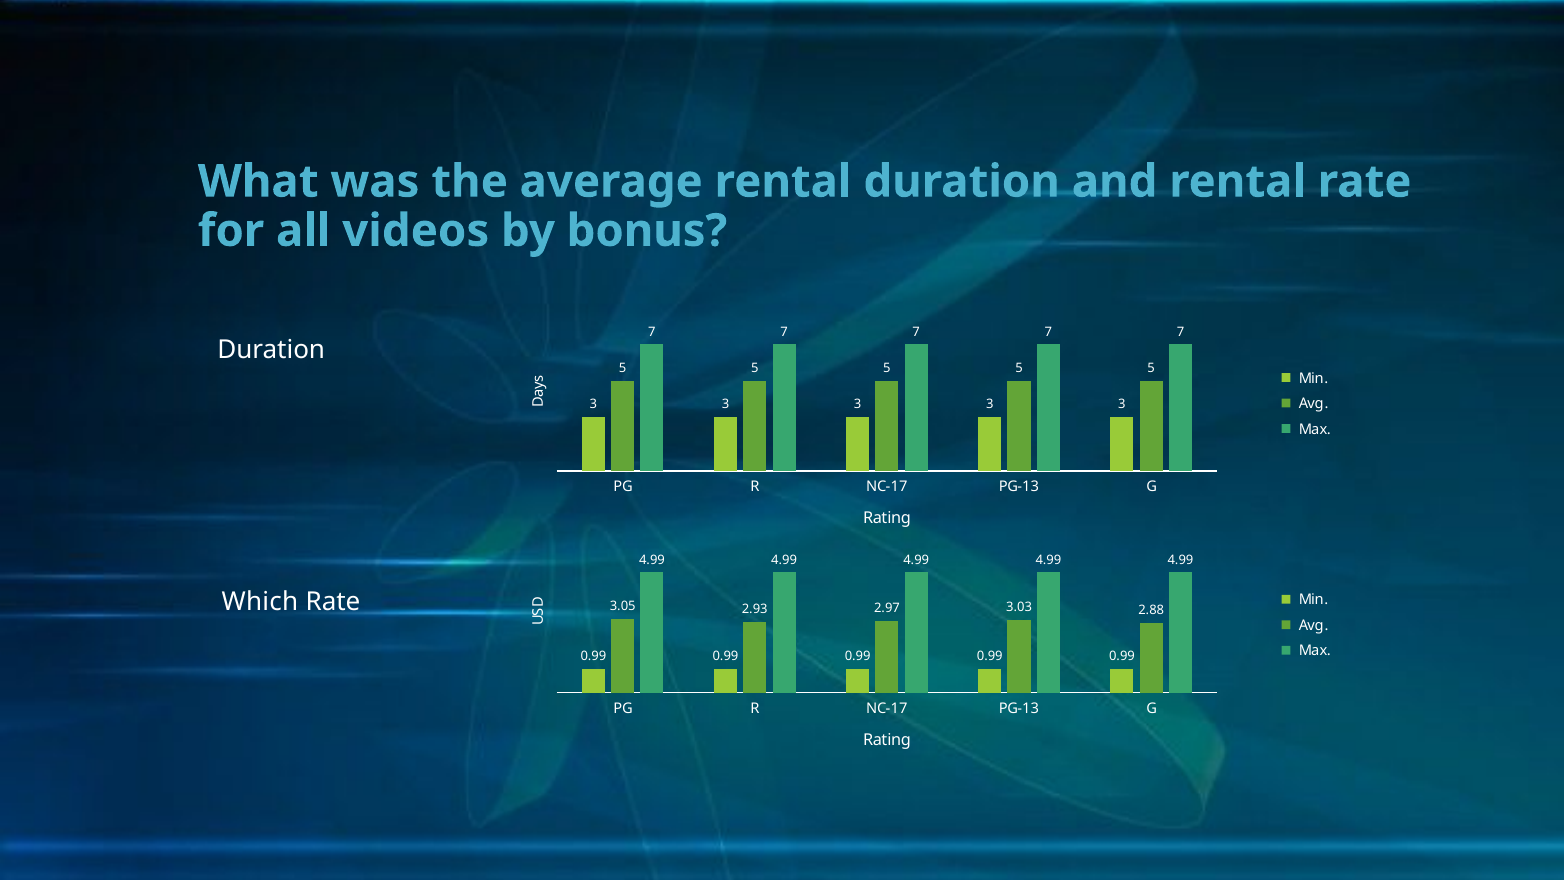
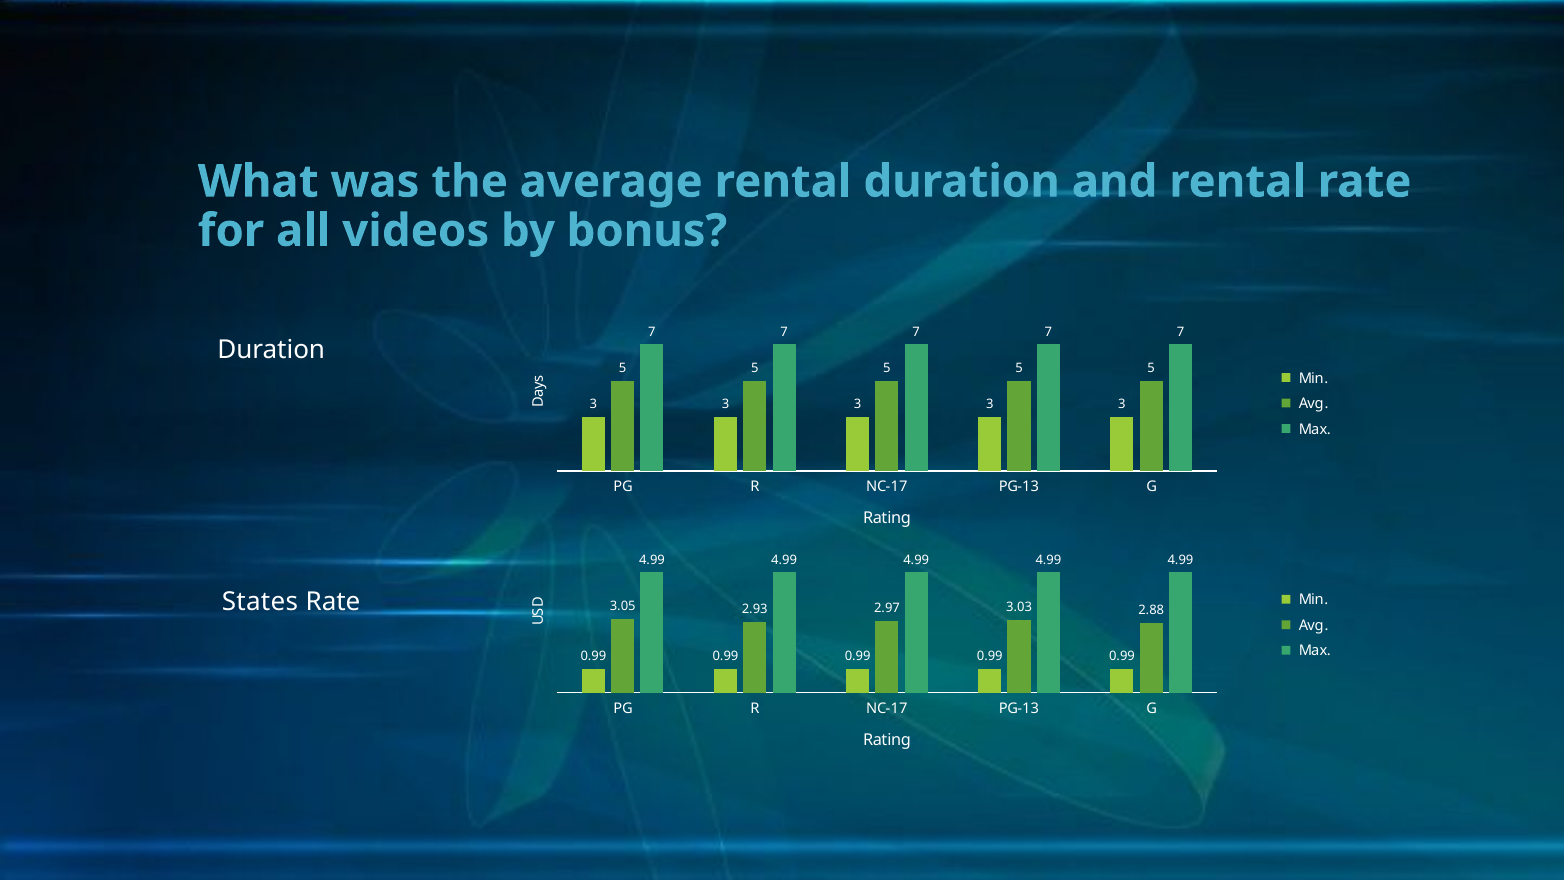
Which: Which -> States
